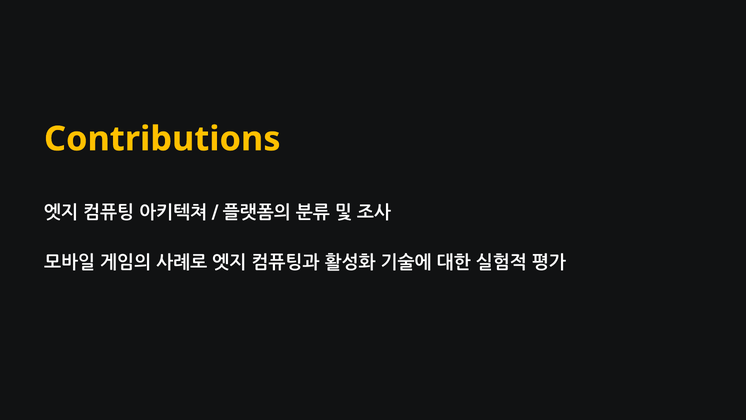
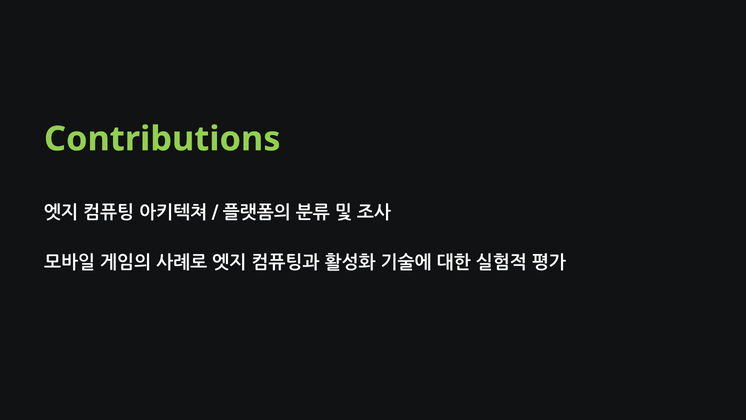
Contributions colour: yellow -> light green
